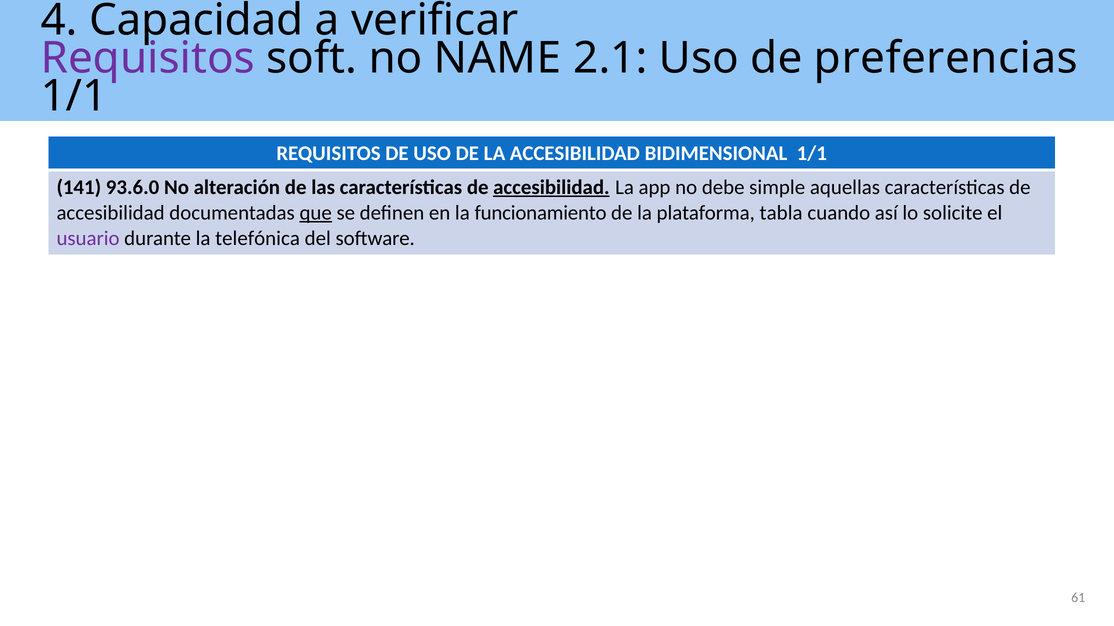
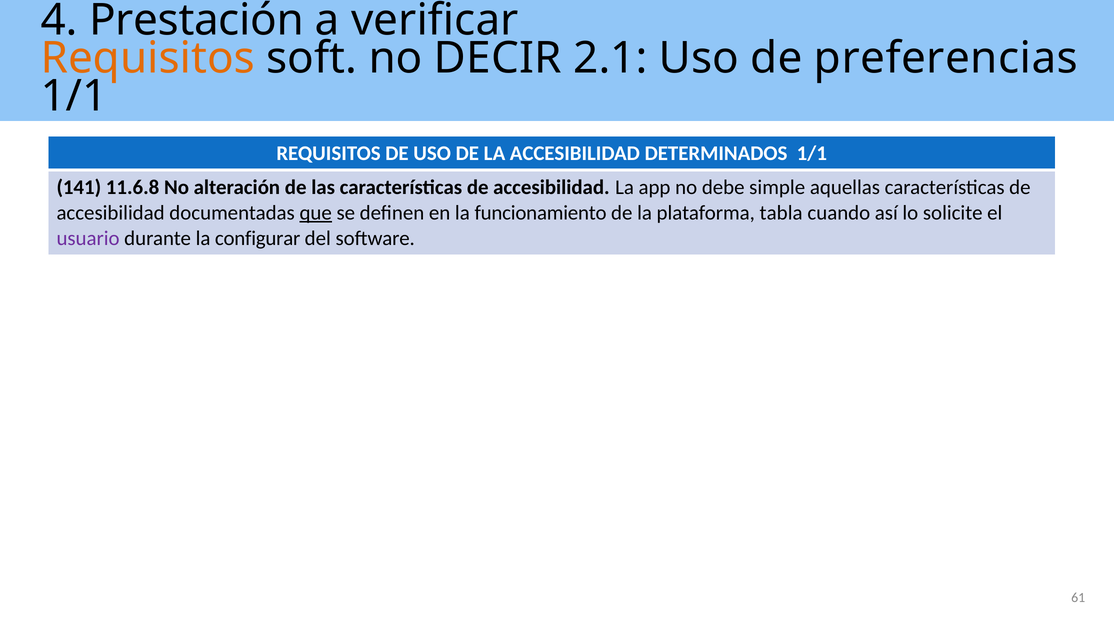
Capacidad: Capacidad -> Prestación
Requisitos at (148, 58) colour: purple -> orange
NAME: NAME -> DECIR
BIDIMENSIONAL: BIDIMENSIONAL -> DETERMINADOS
93.6.0: 93.6.0 -> 11.6.8
accesibilidad at (551, 187) underline: present -> none
telefónica: telefónica -> configurar
